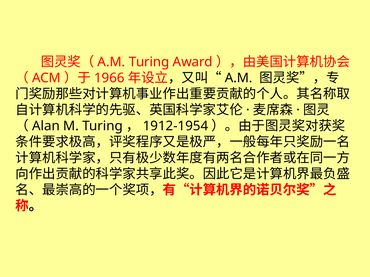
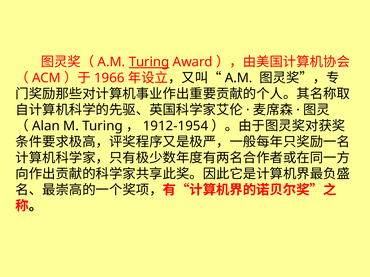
Turing at (149, 62) underline: none -> present
